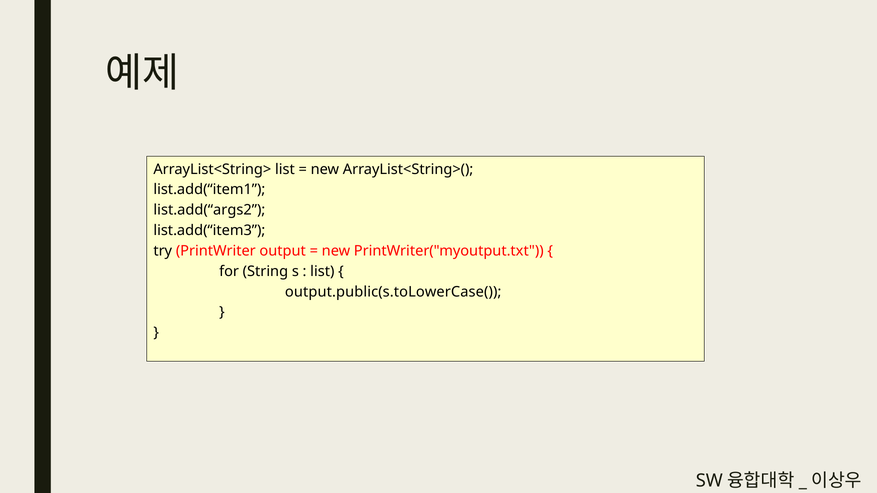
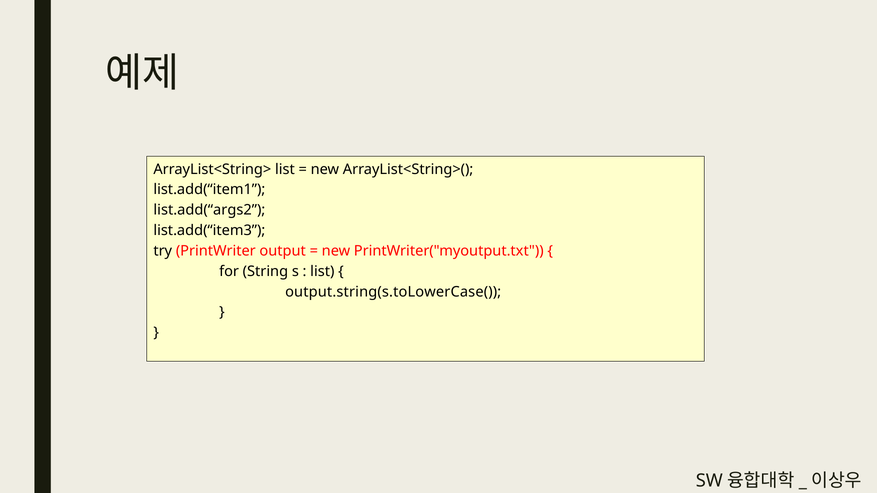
output.public(s.toLowerCase(: output.public(s.toLowerCase( -> output.string(s.toLowerCase(
